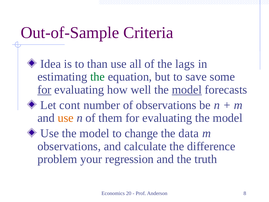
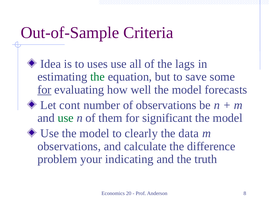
than: than -> uses
model at (187, 90) underline: present -> none
use at (66, 118) colour: orange -> green
them for evaluating: evaluating -> significant
change: change -> clearly
regression: regression -> indicating
